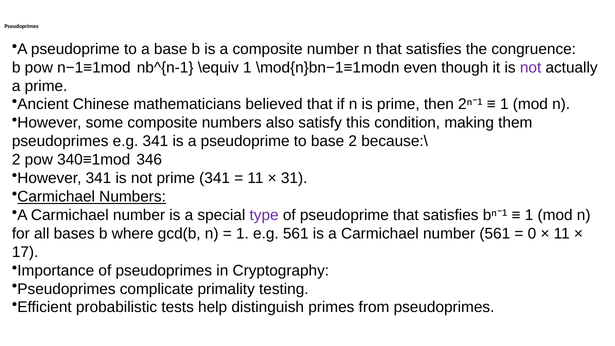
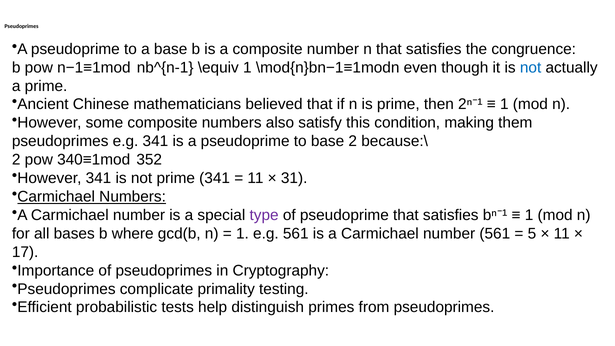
not at (531, 67) colour: purple -> blue
346: 346 -> 352
0: 0 -> 5
